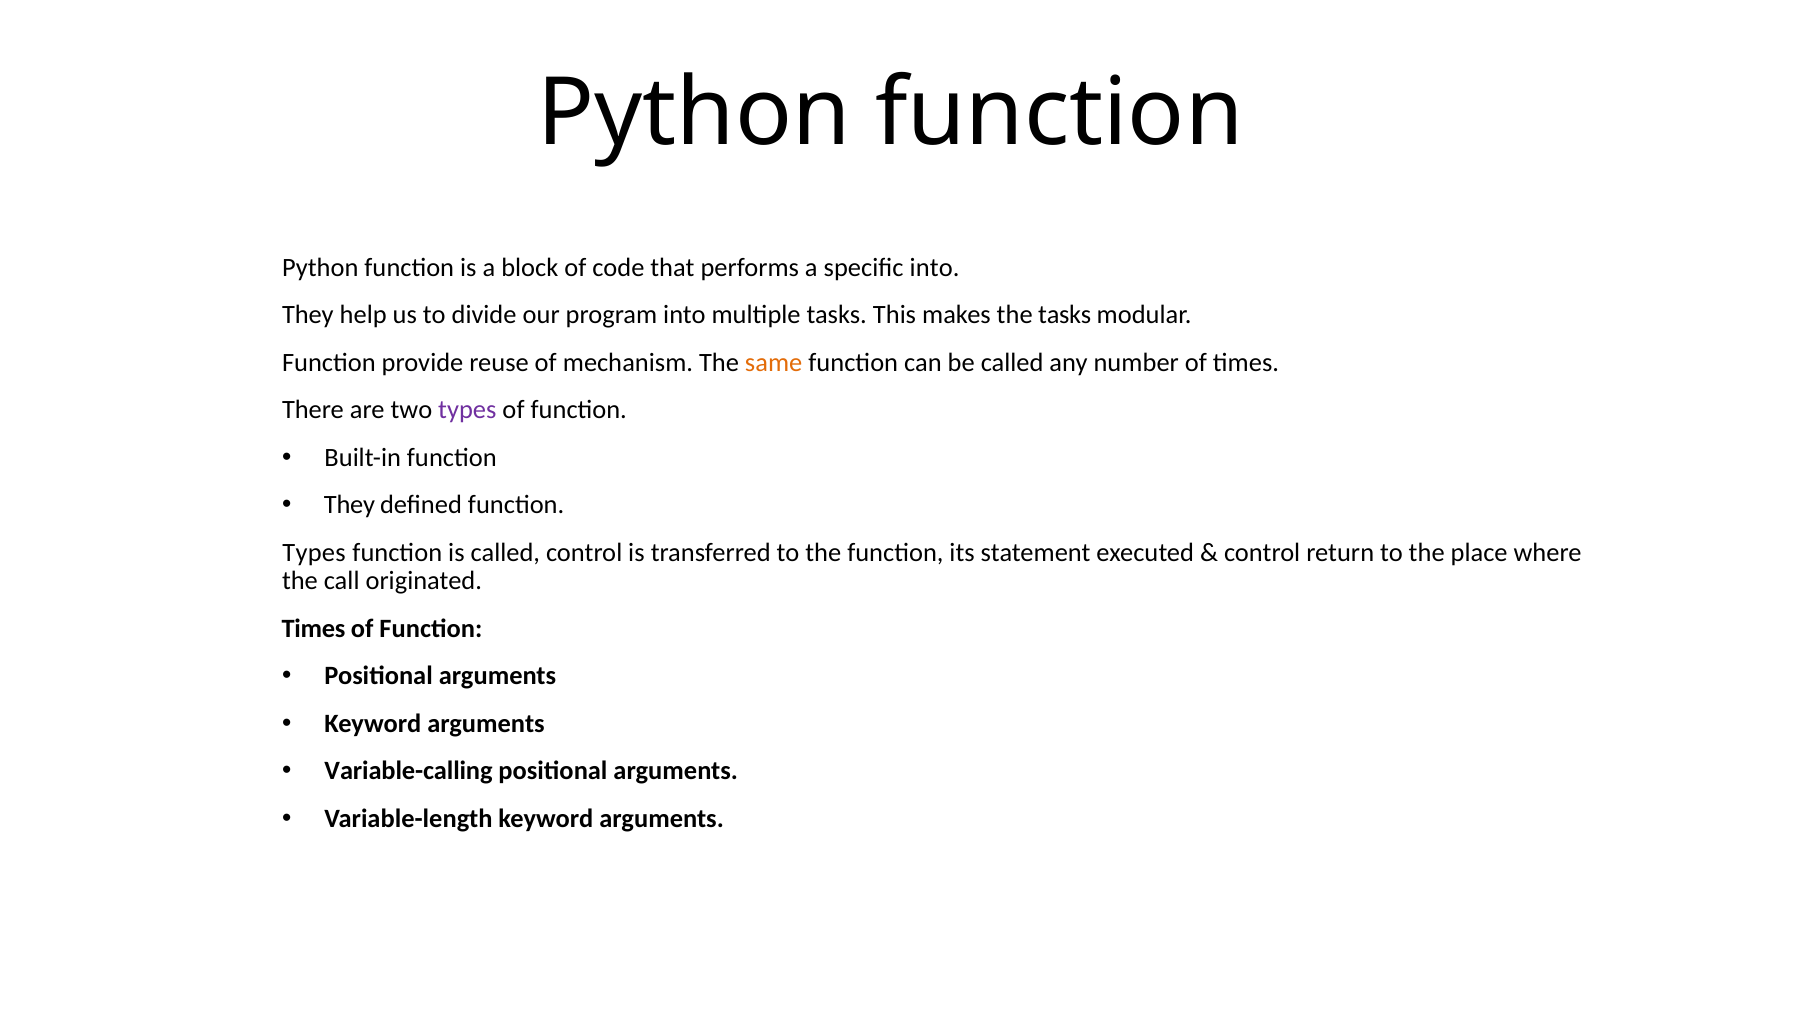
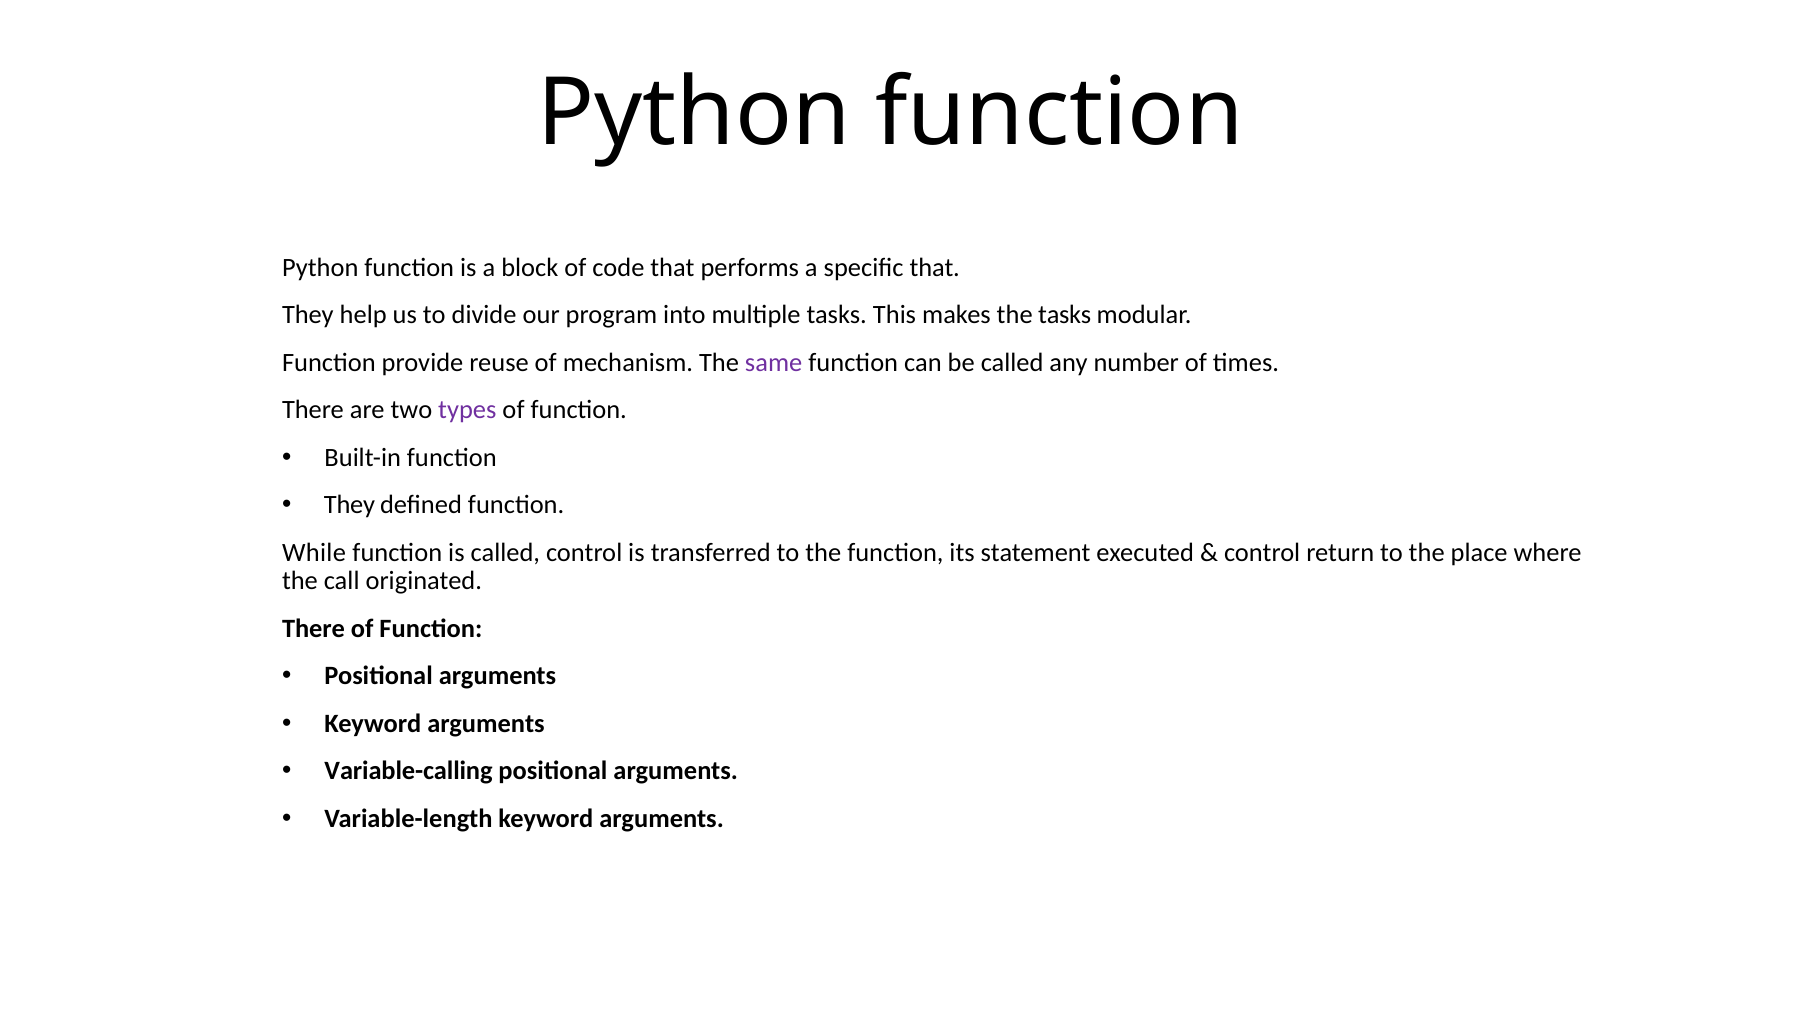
specific into: into -> that
same colour: orange -> purple
Types at (314, 552): Types -> While
Times at (314, 629): Times -> There
